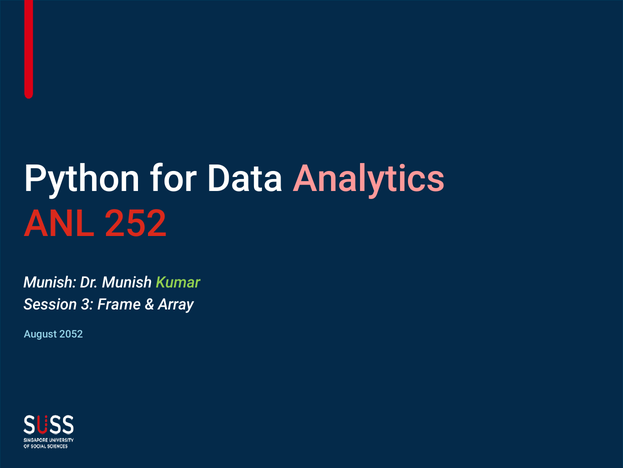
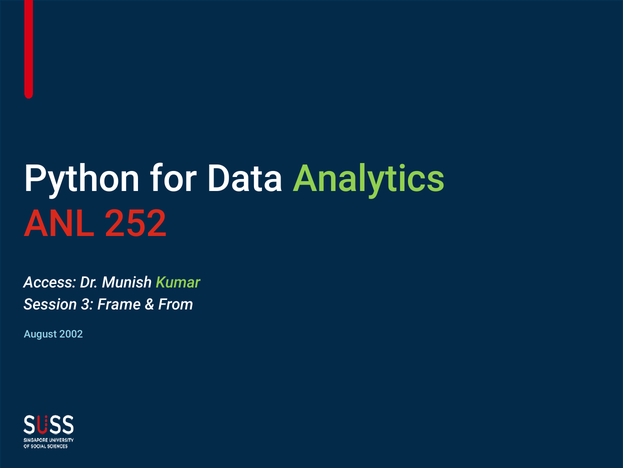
Analytics colour: pink -> light green
Munish at (50, 282): Munish -> Access
Array: Array -> From
2052: 2052 -> 2002
